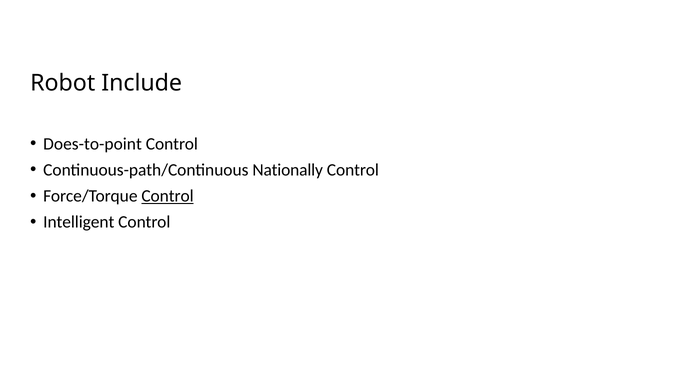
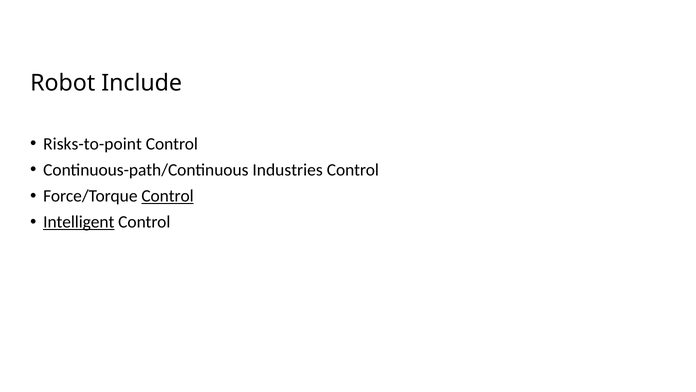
Does-to-point: Does-to-point -> Risks-to-point
Nationally: Nationally -> Industries
Intelligent underline: none -> present
